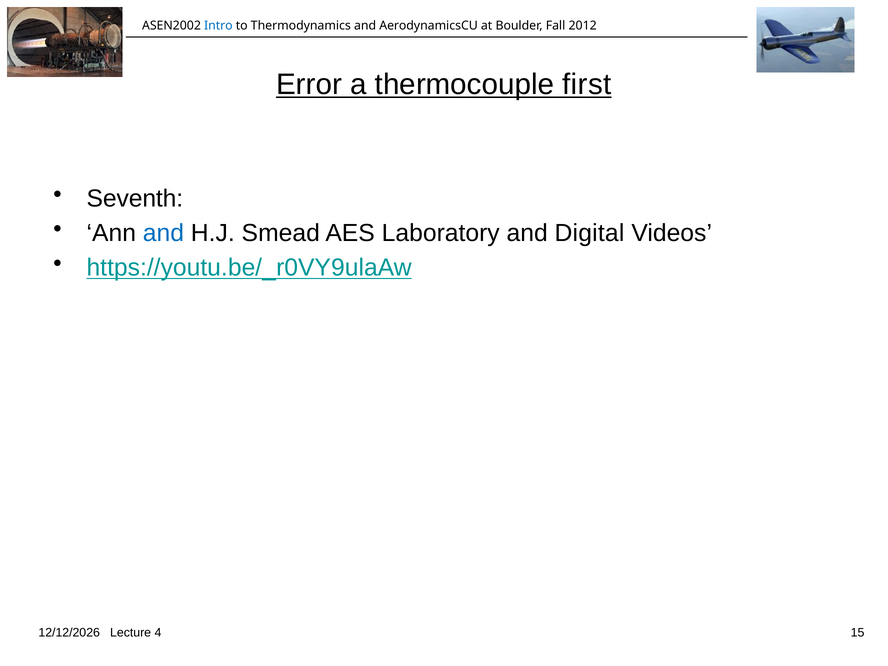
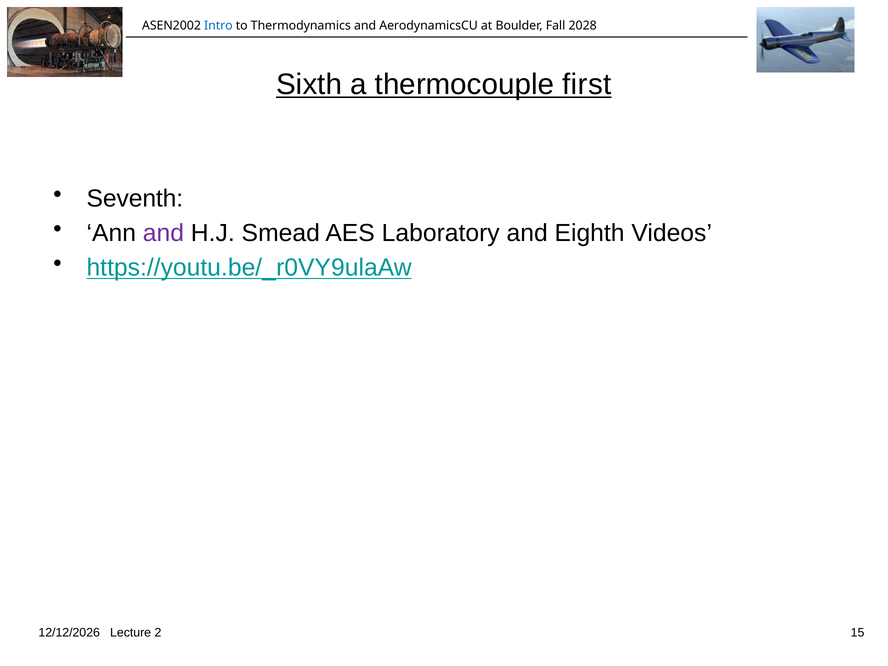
2012: 2012 -> 2028
Error: Error -> Sixth
and at (163, 233) colour: blue -> purple
Digital: Digital -> Eighth
4: 4 -> 2
